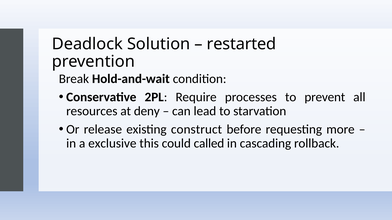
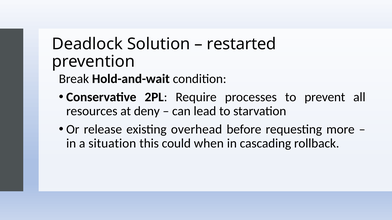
construct: construct -> overhead
exclusive: exclusive -> situation
called: called -> when
